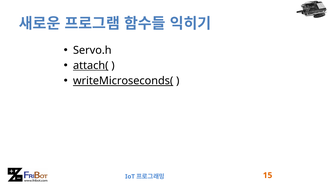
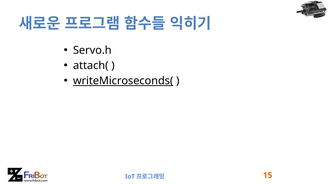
attach( underline: present -> none
